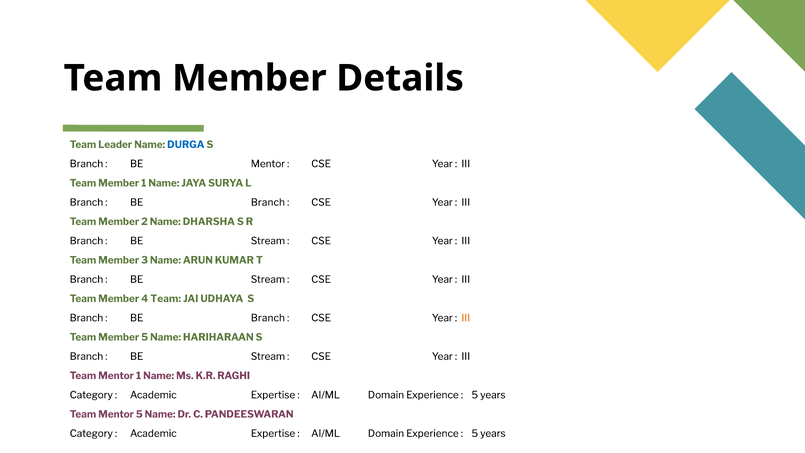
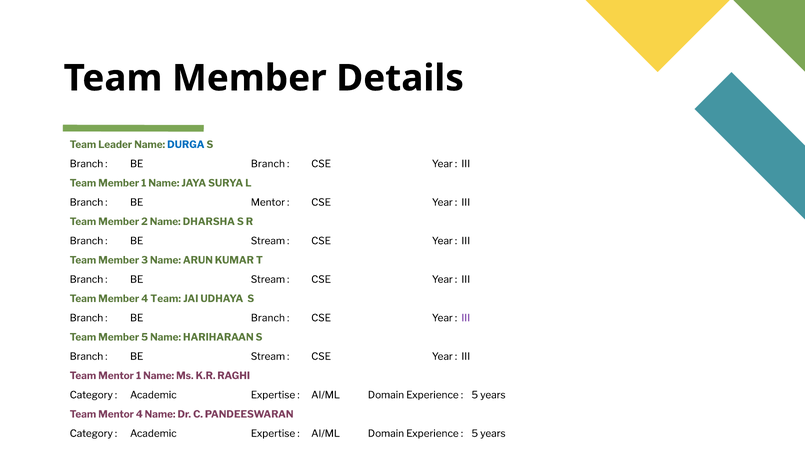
Mentor at (268, 164): Mentor -> Branch
Branch at (268, 202): Branch -> Mentor
III at (466, 318) colour: orange -> purple
Mentor 5: 5 -> 4
